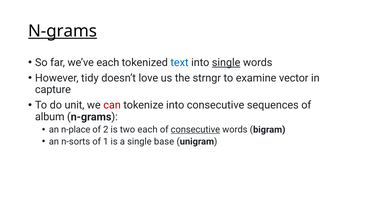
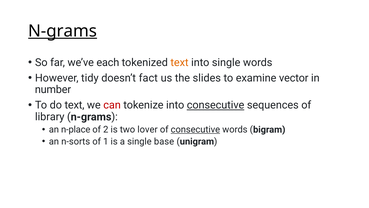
text at (180, 62) colour: blue -> orange
single at (226, 62) underline: present -> none
love: love -> fact
strngr: strngr -> slides
capture: capture -> number
do unit: unit -> text
consecutive at (216, 105) underline: none -> present
album: album -> library
two each: each -> lover
